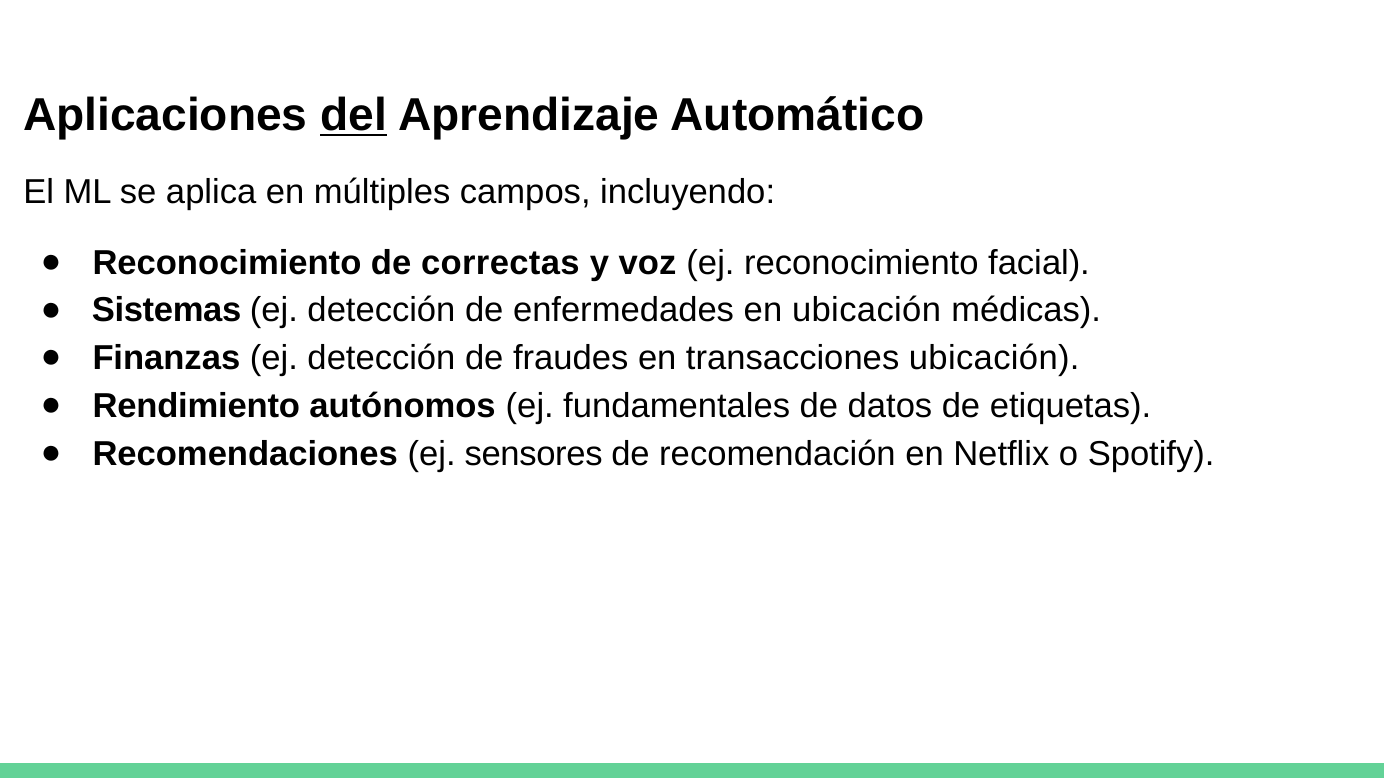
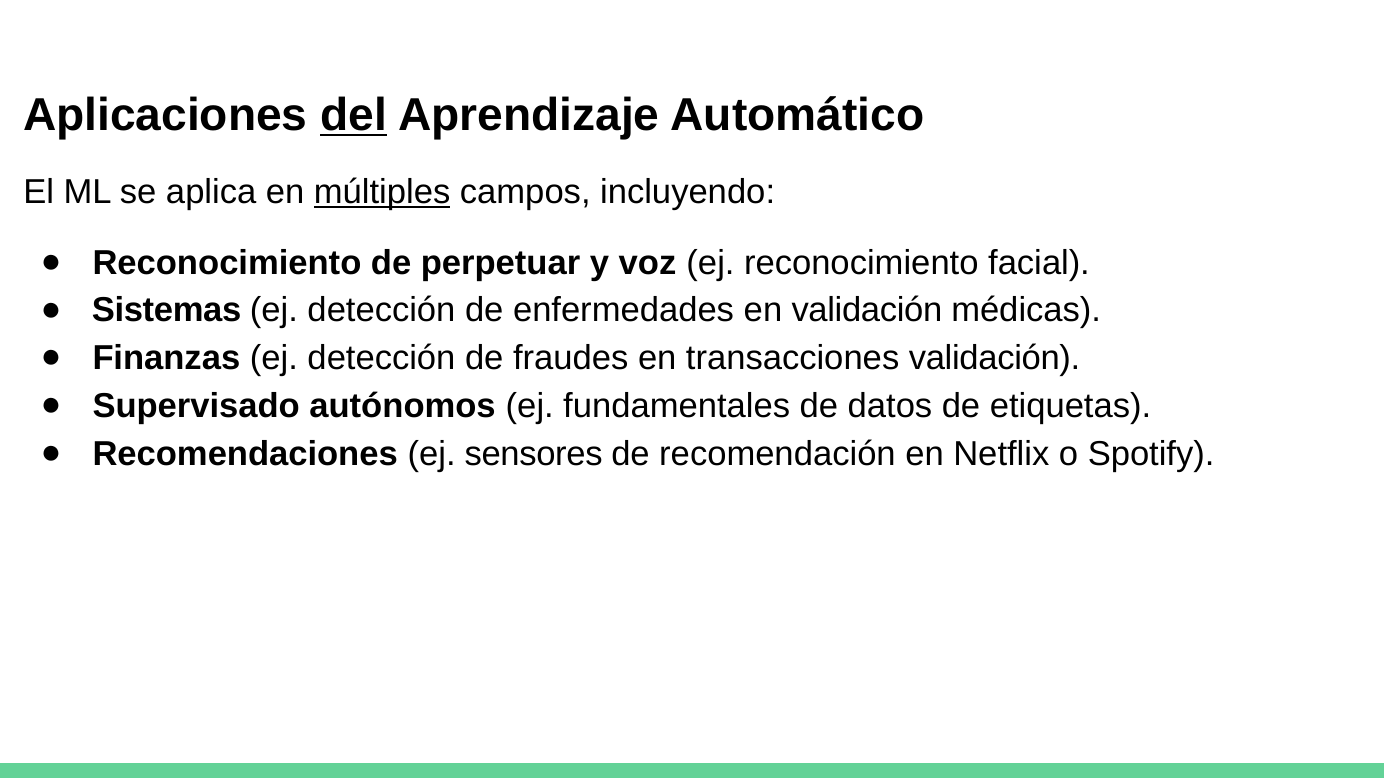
múltiples underline: none -> present
correctas: correctas -> perpetuar
en ubicación: ubicación -> validación
transacciones ubicación: ubicación -> validación
Rendimiento: Rendimiento -> Supervisado
